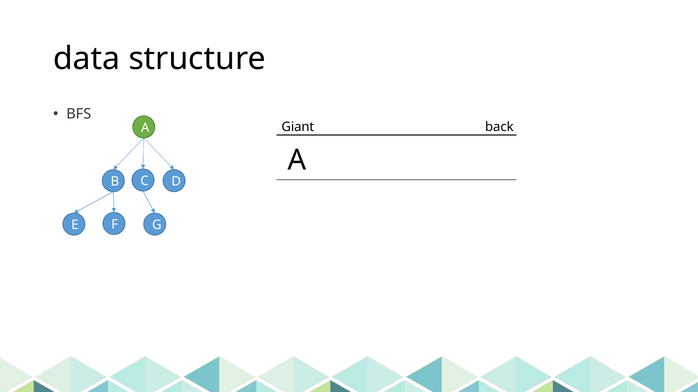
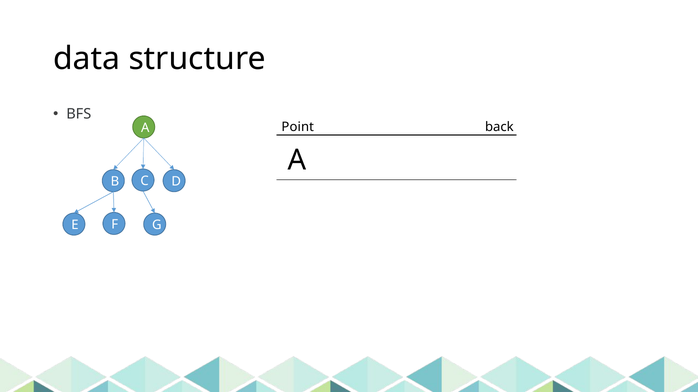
Giant: Giant -> Point
